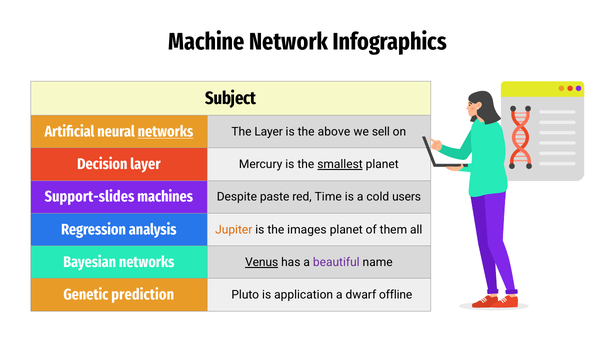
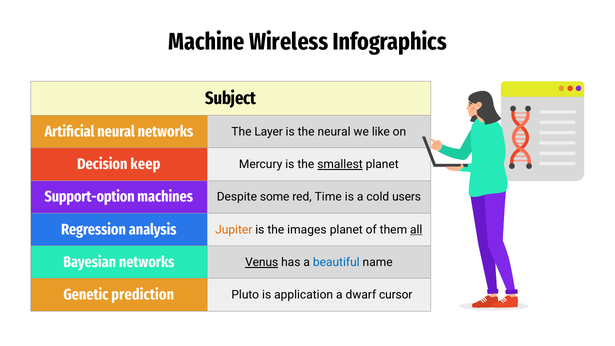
Network: Network -> Wireless
networks at (165, 132) underline: present -> none
the above: above -> neural
sell: sell -> like
Decision layer: layer -> keep
Support-slides: Support-slides -> Support-option
paste: paste -> some
all underline: none -> present
beautiful colour: purple -> blue
offline: offline -> cursor
